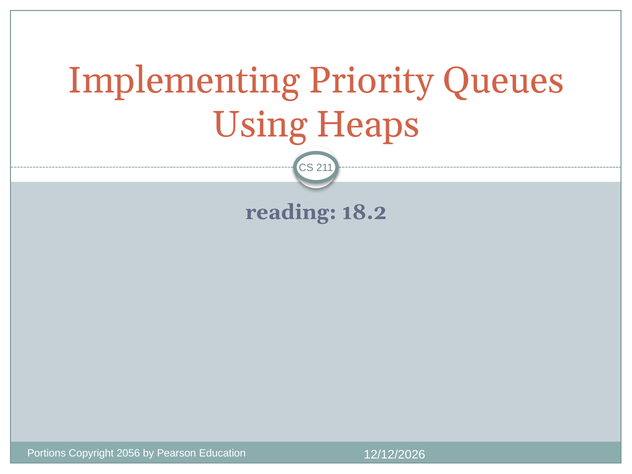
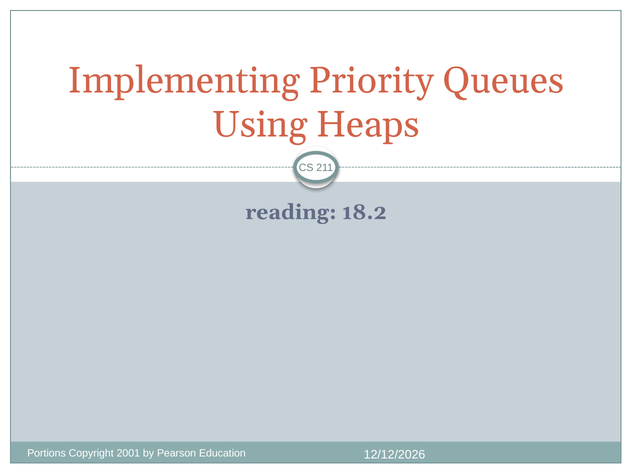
2056: 2056 -> 2001
